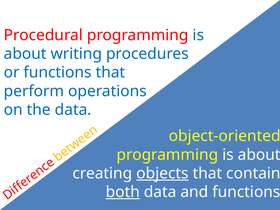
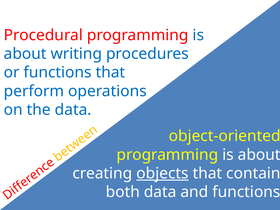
both underline: present -> none
